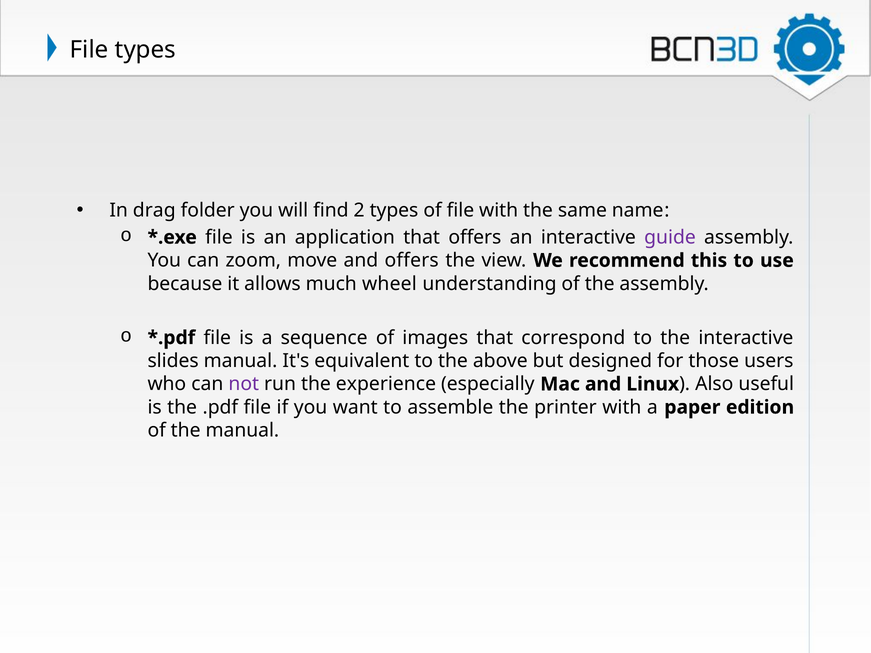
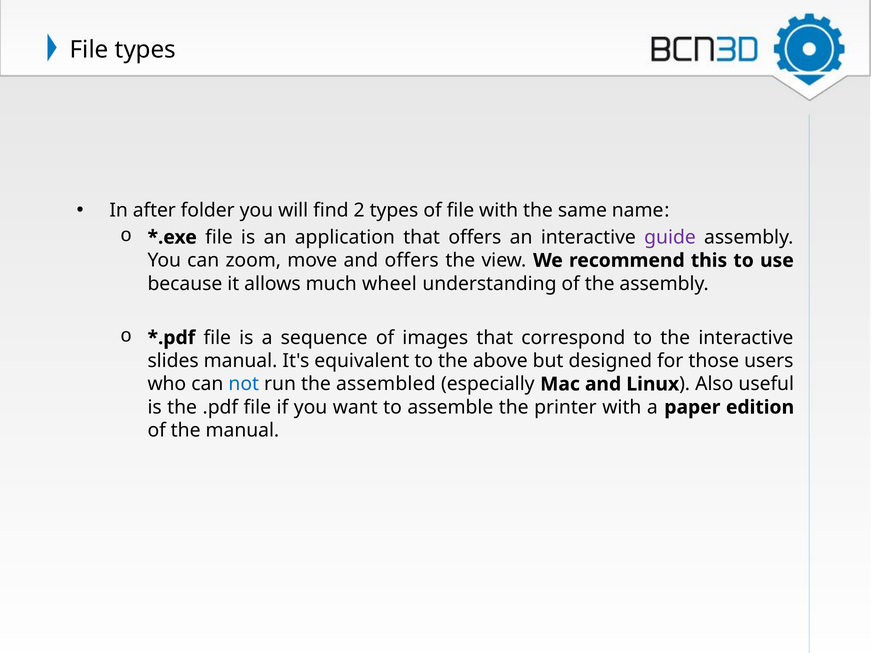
drag: drag -> after
not colour: purple -> blue
experience: experience -> assembled
